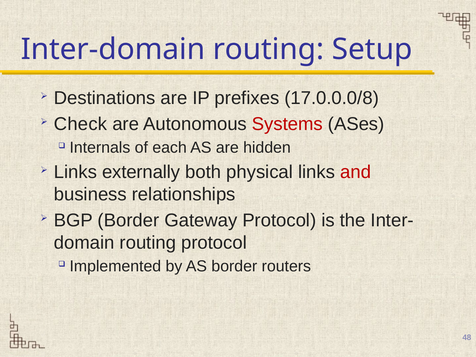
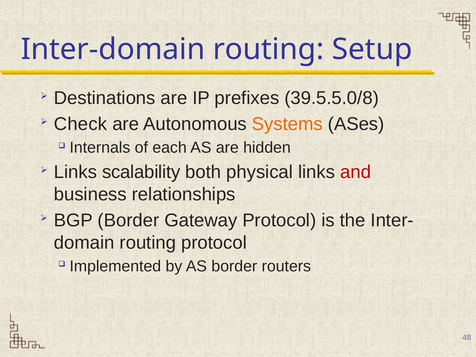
17.0.0.0/8: 17.0.0.0/8 -> 39.5.5.0/8
Systems colour: red -> orange
externally: externally -> scalability
